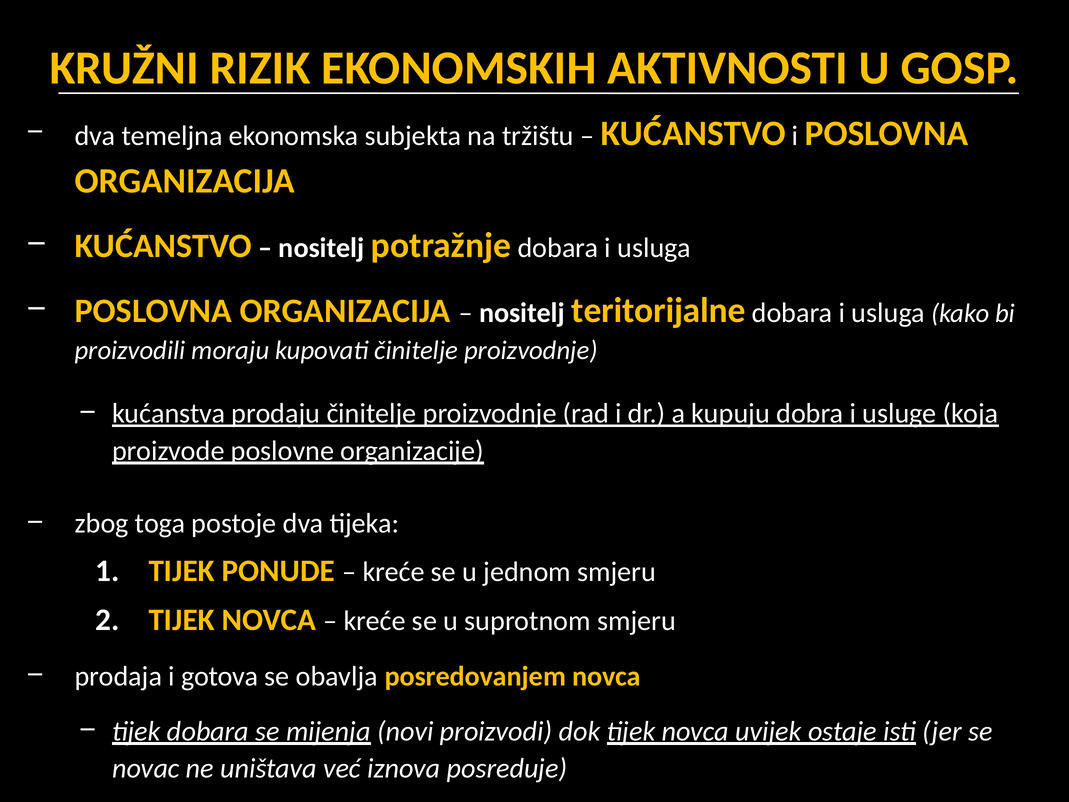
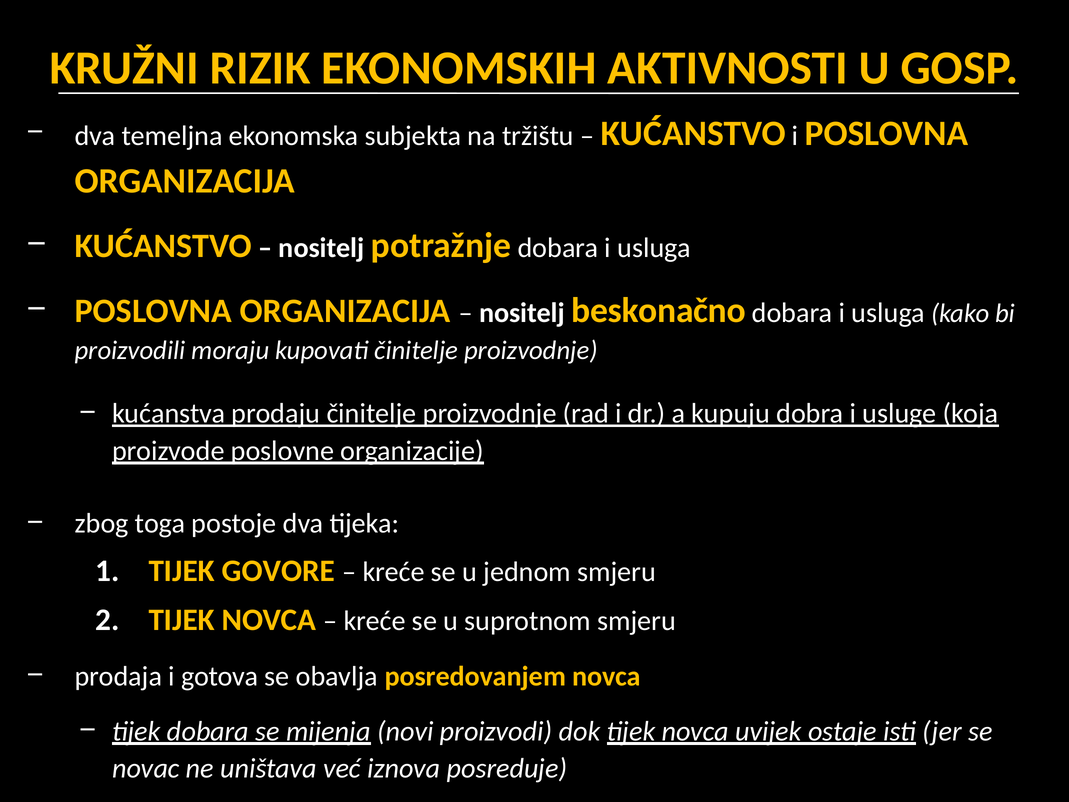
teritorijalne: teritorijalne -> beskonačno
PONUDE: PONUDE -> GOVORE
